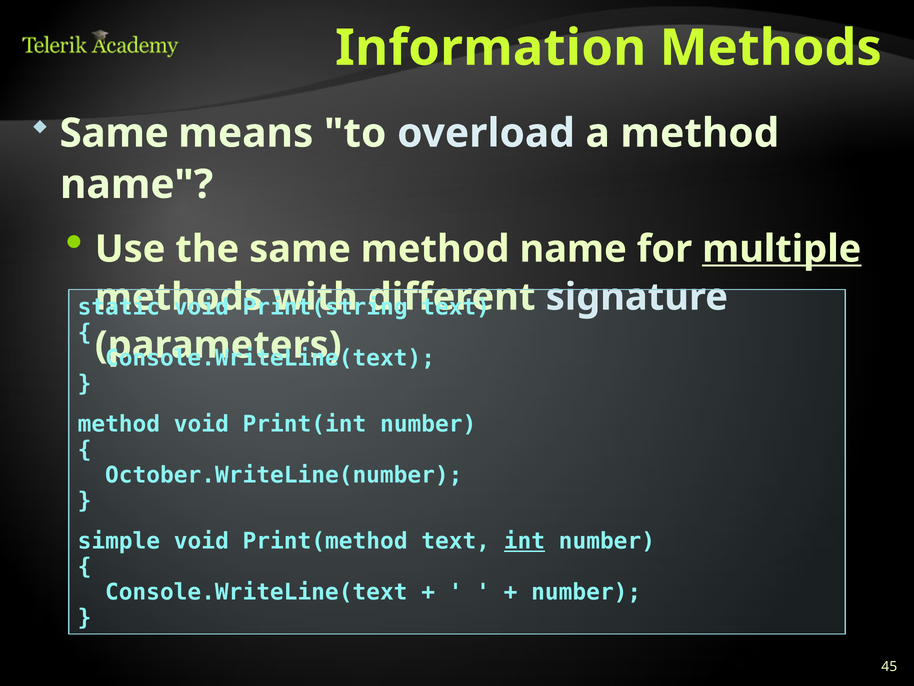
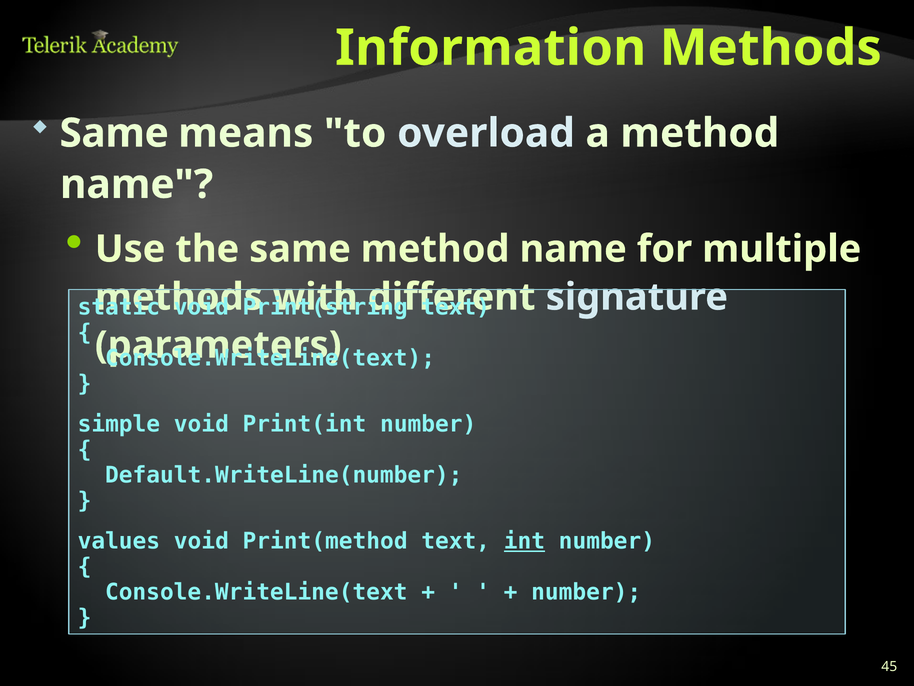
multiple underline: present -> none
method at (119, 424): method -> simple
October.WriteLine(number: October.WriteLine(number -> Default.WriteLine(number
simple: simple -> values
